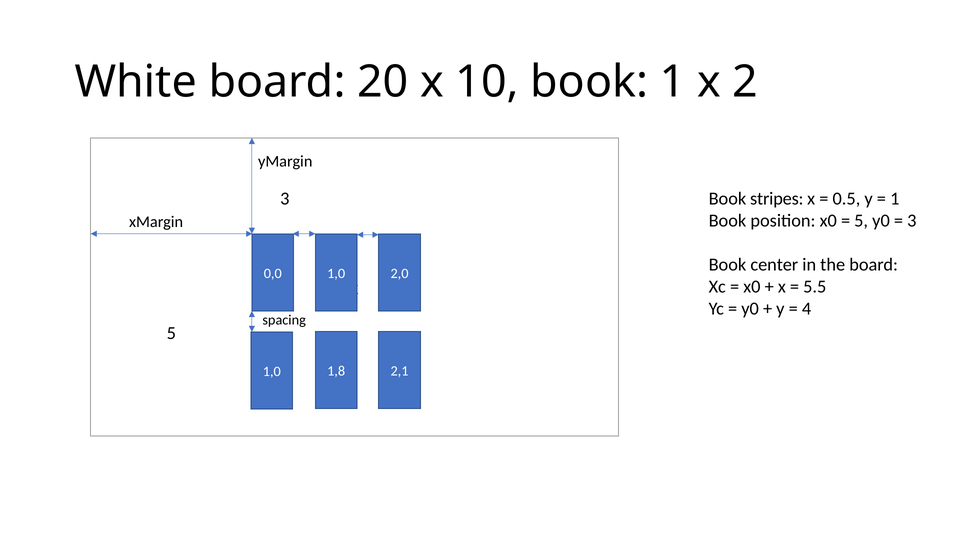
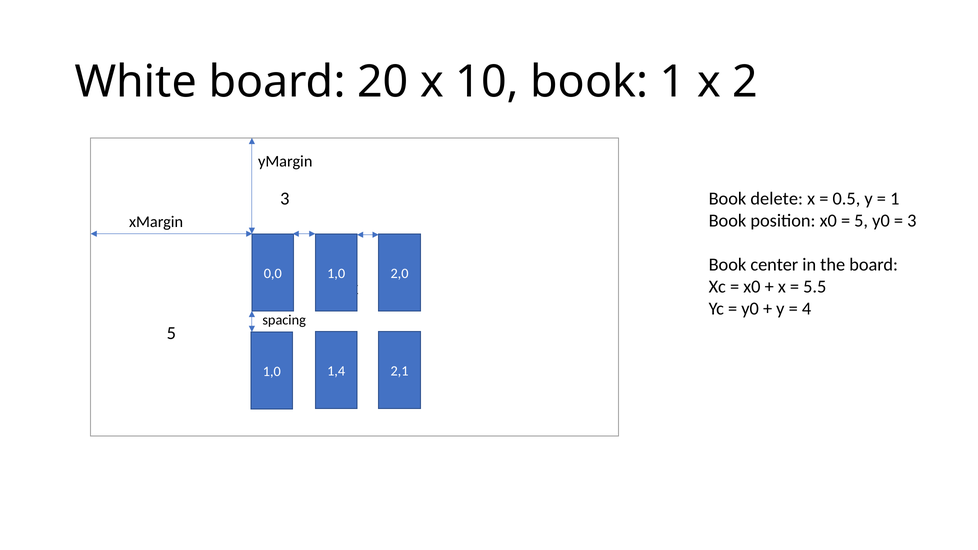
stripes: stripes -> delete
1,8: 1,8 -> 1,4
